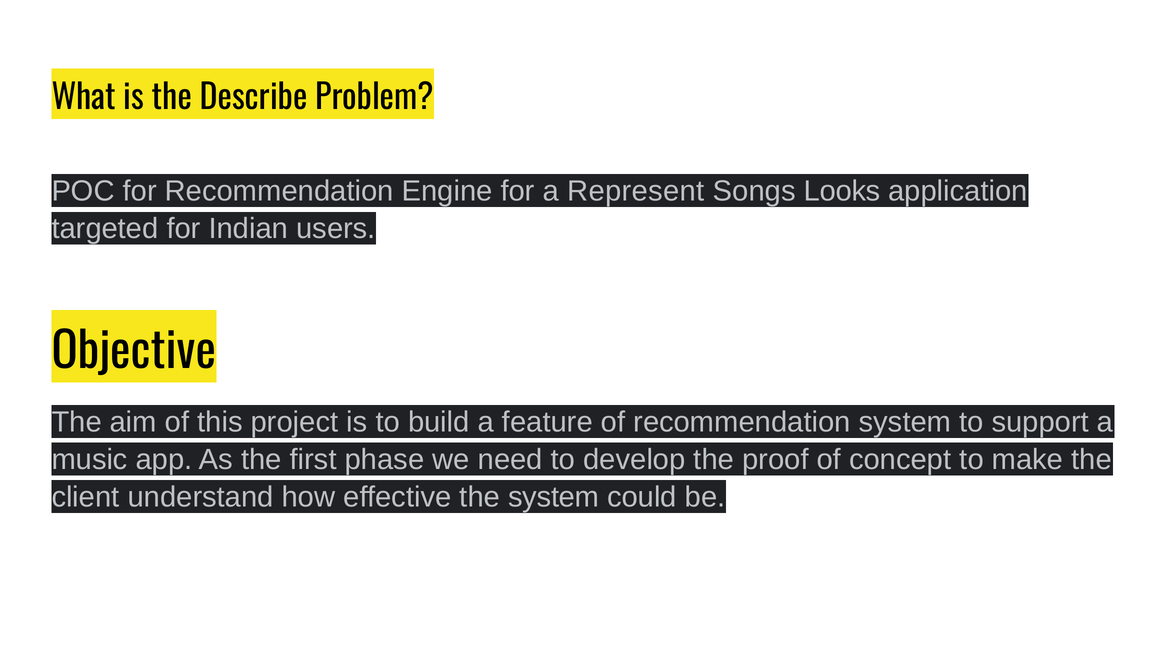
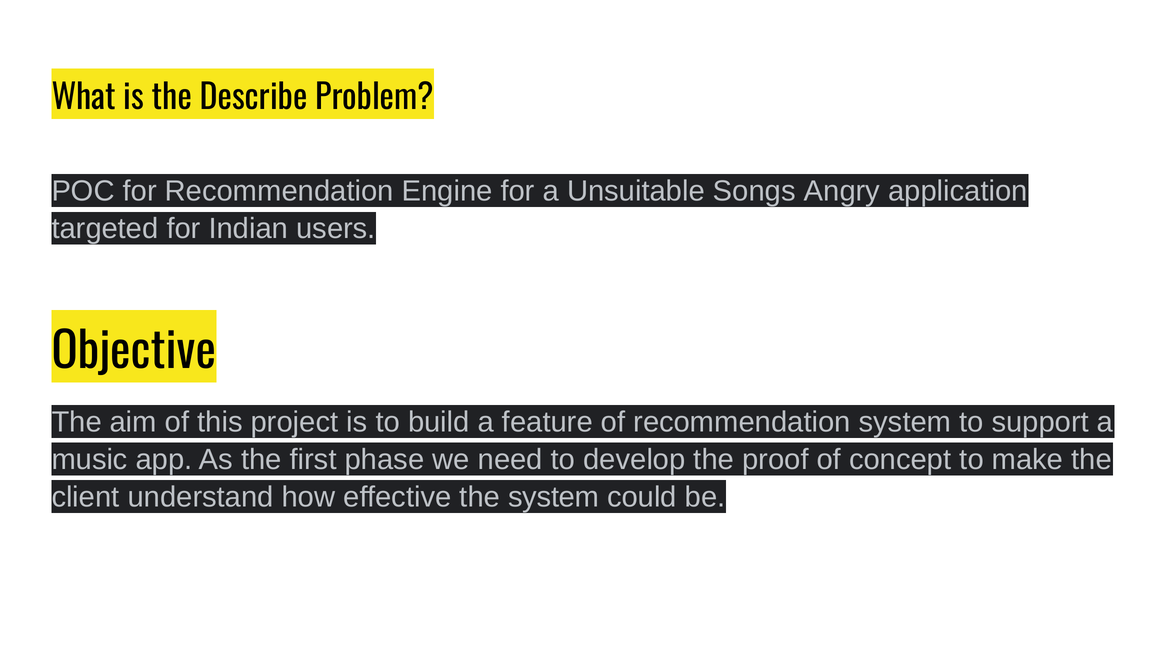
Represent: Represent -> Unsuitable
Looks: Looks -> Angry
